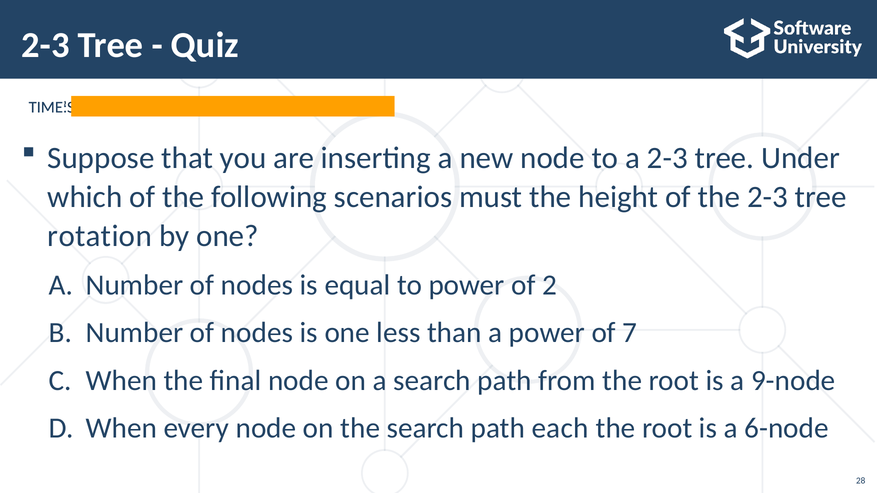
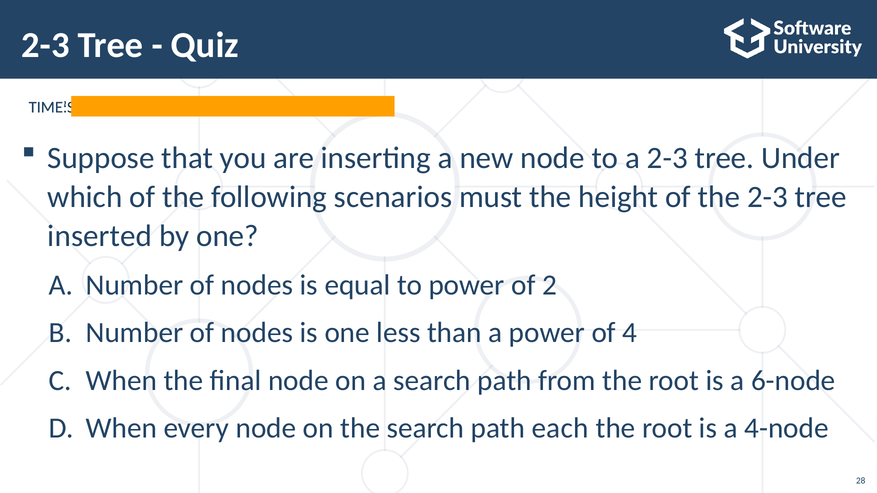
rotation: rotation -> inserted
7: 7 -> 4
9-node: 9-node -> 6-node
6-node: 6-node -> 4-node
